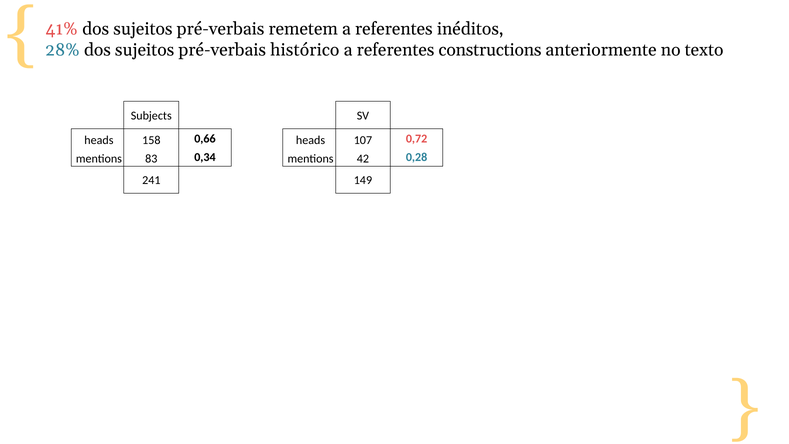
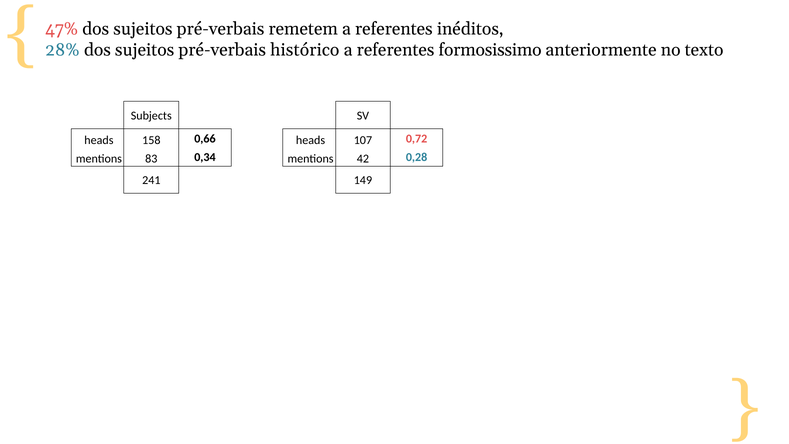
41%: 41% -> 47%
constructions: constructions -> formosissimo
